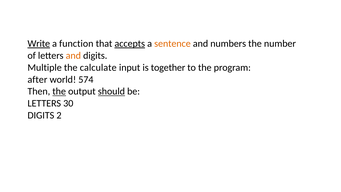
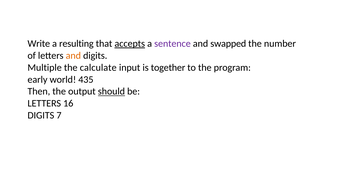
Write underline: present -> none
function: function -> resulting
sentence colour: orange -> purple
numbers: numbers -> swapped
after: after -> early
574: 574 -> 435
the at (59, 91) underline: present -> none
30: 30 -> 16
2: 2 -> 7
